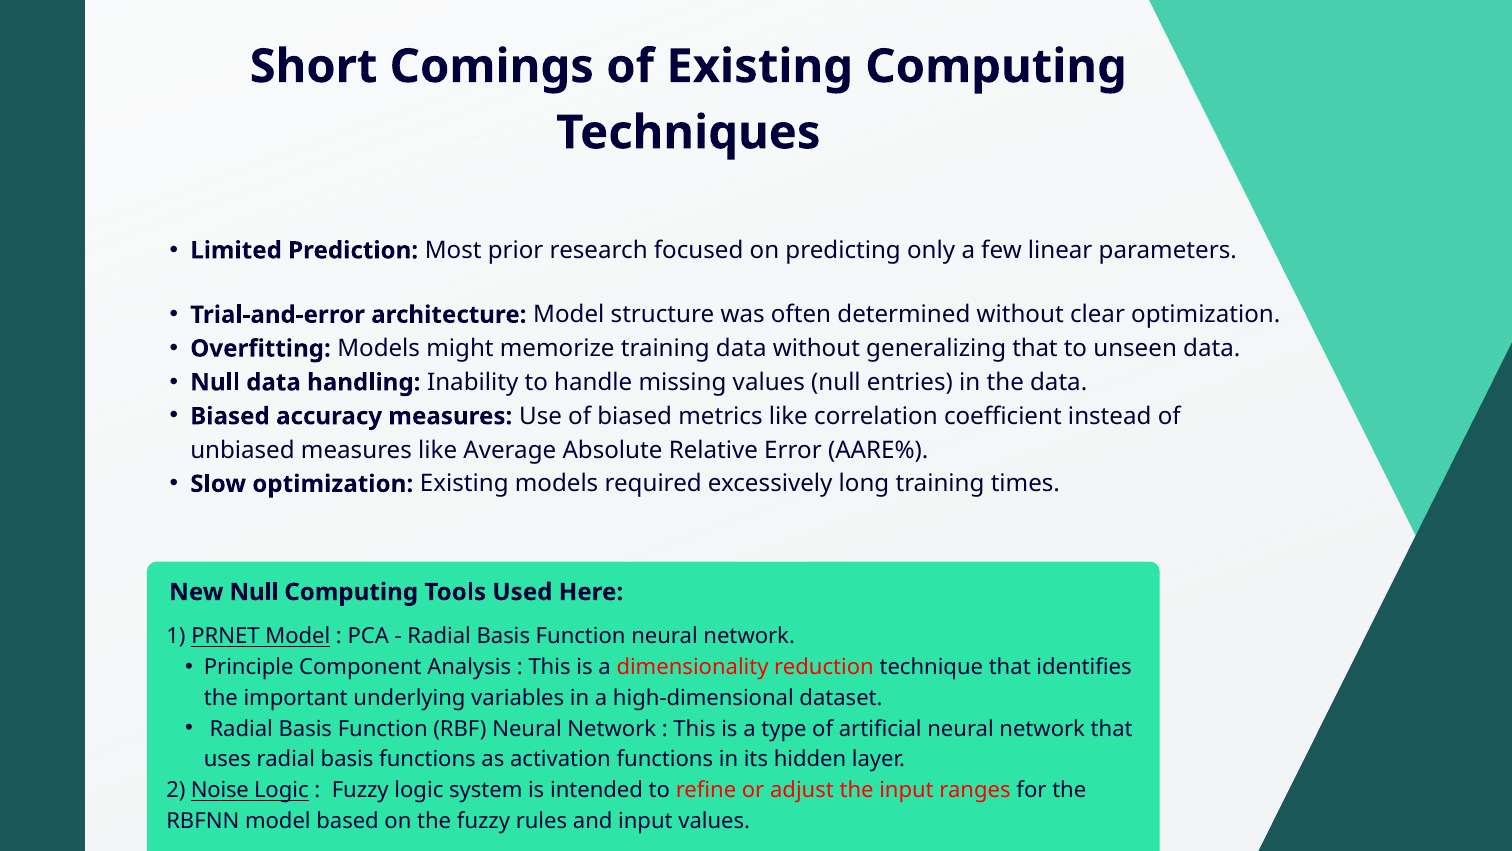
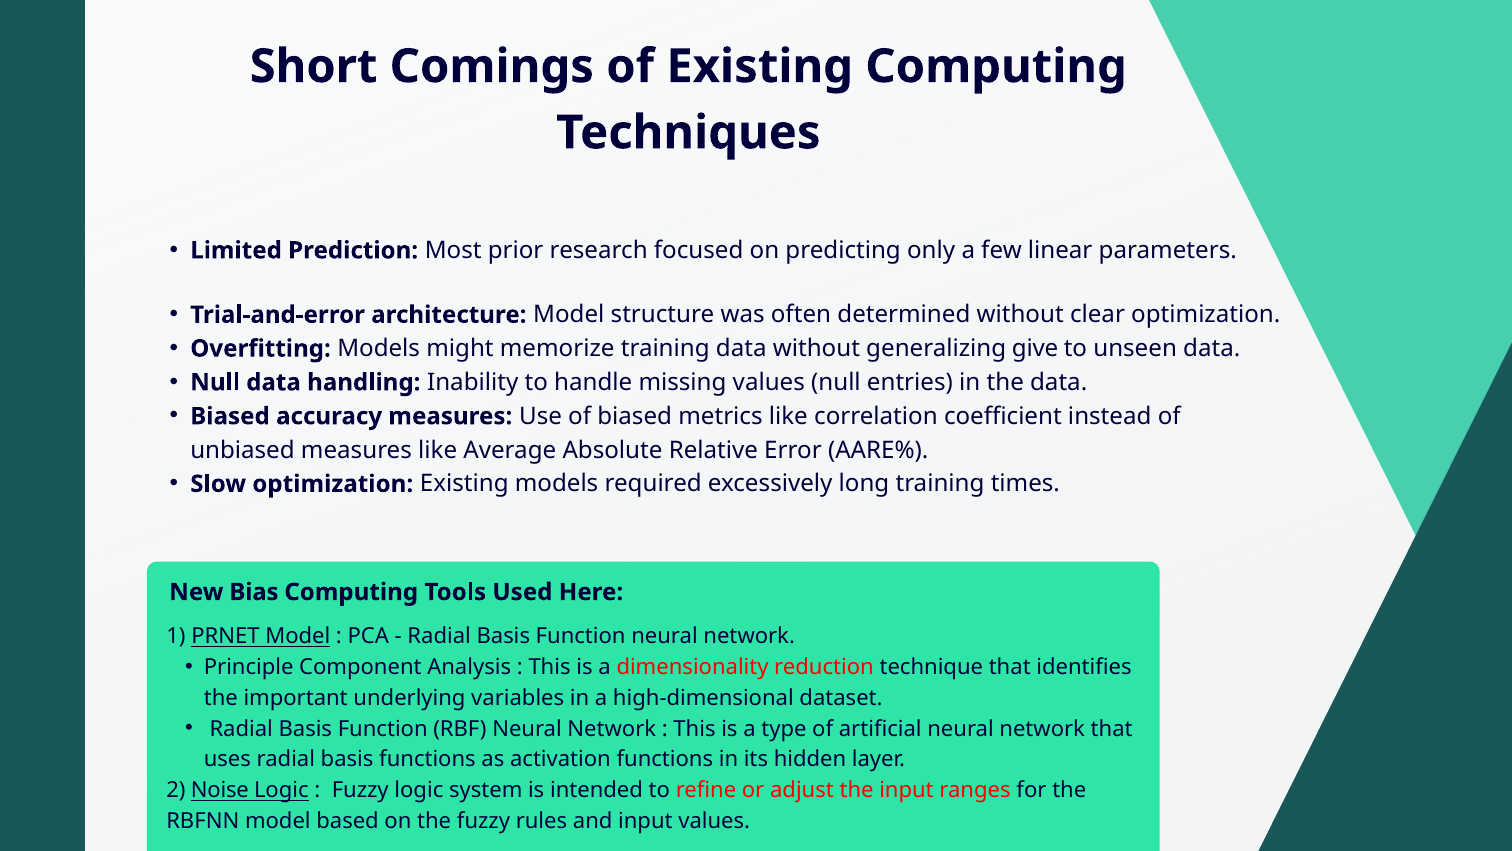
generalizing that: that -> give
New Null: Null -> Bias
